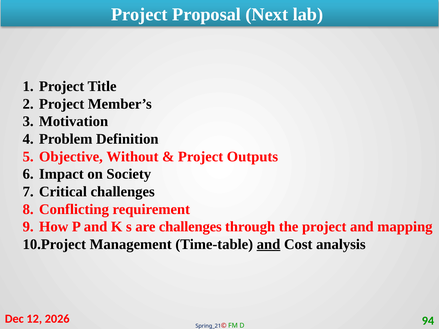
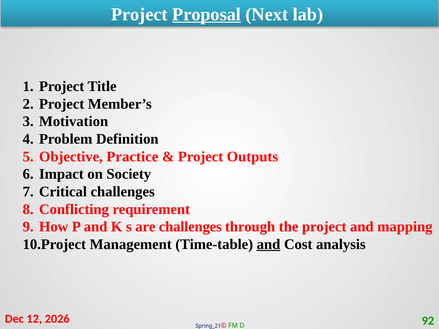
Proposal underline: none -> present
Without: Without -> Practice
94: 94 -> 92
